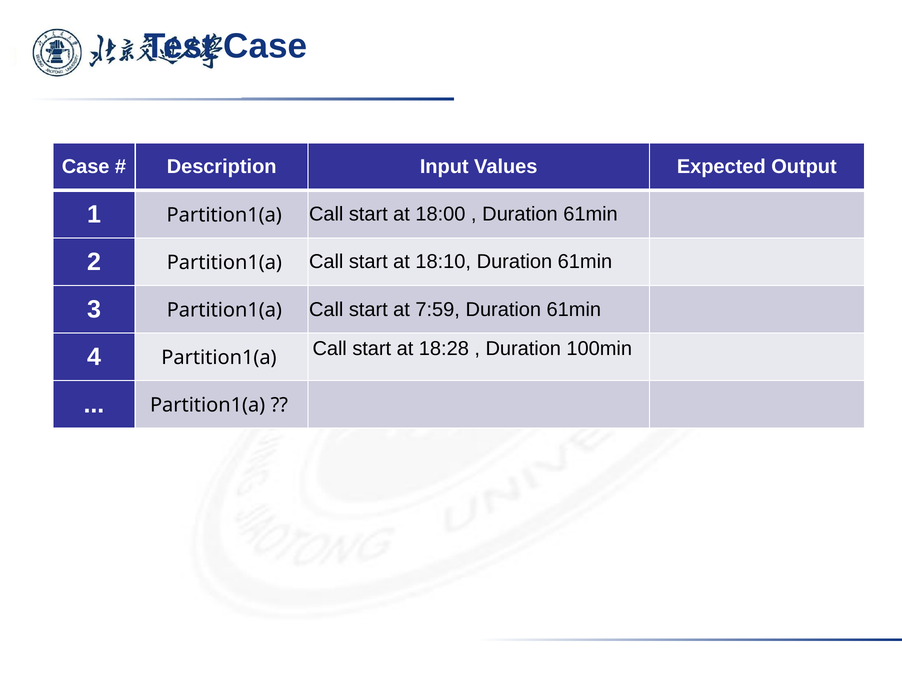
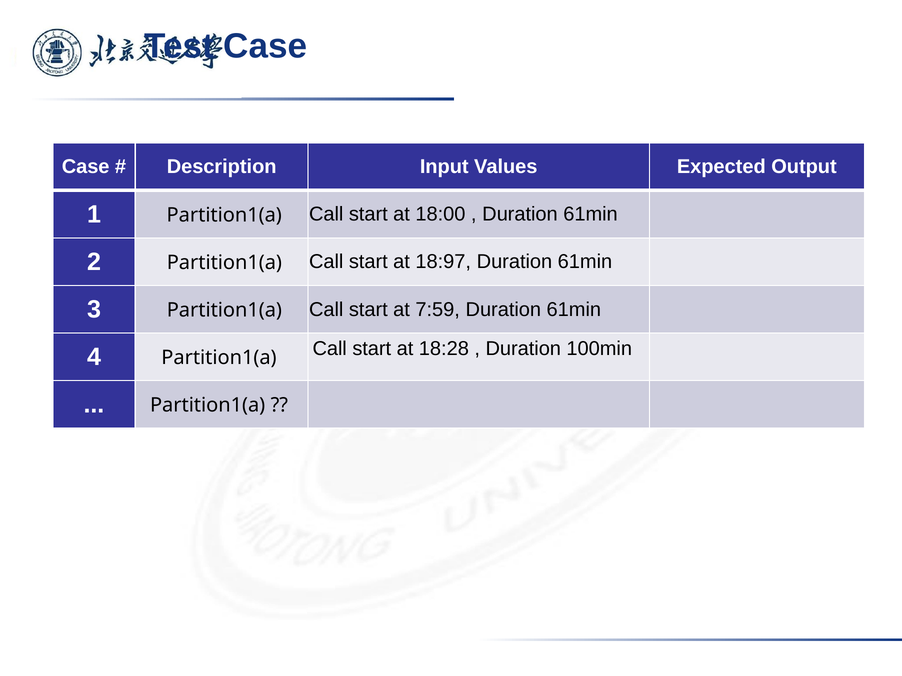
18:10: 18:10 -> 18:97
